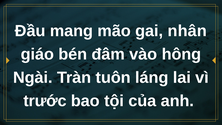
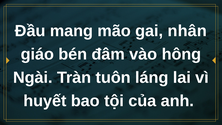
trước: trước -> huyết
